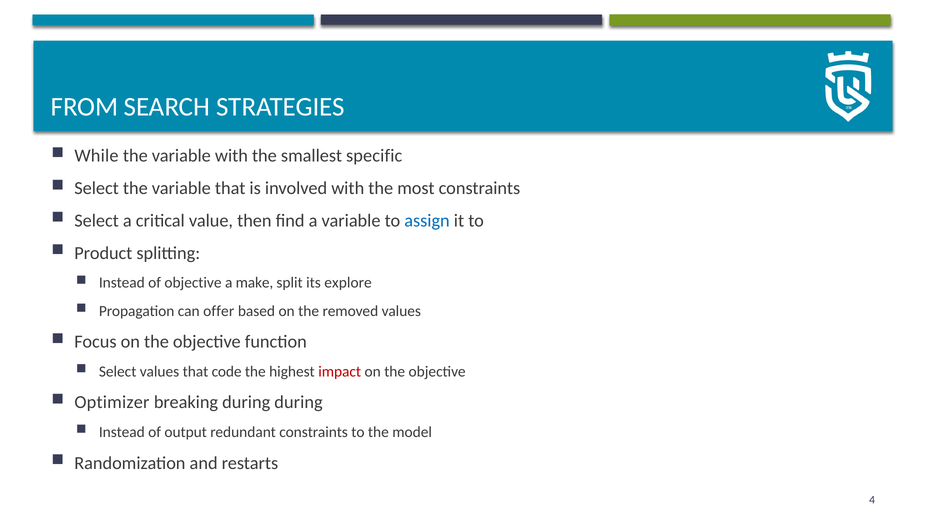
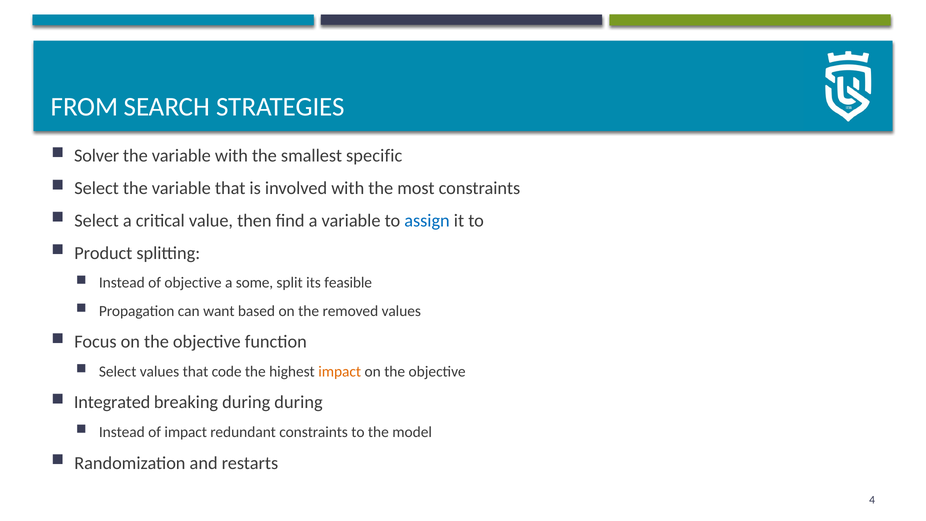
While: While -> Solver
make: make -> some
explore: explore -> feasible
offer: offer -> want
impact at (340, 371) colour: red -> orange
Optimizer: Optimizer -> Integrated
of output: output -> impact
